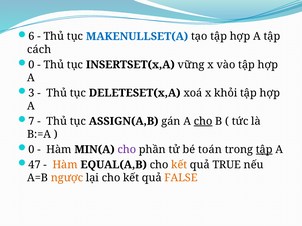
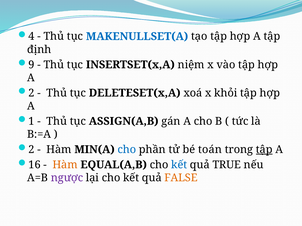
6: 6 -> 4
cách: cách -> định
0 at (31, 65): 0 -> 9
vững: vững -> niệm
3 at (31, 93): 3 -> 2
7: 7 -> 1
cho at (203, 121) underline: present -> none
0 at (31, 150): 0 -> 2
cho at (127, 150) colour: purple -> blue
47: 47 -> 16
kết at (179, 165) colour: orange -> blue
ngược colour: orange -> purple
